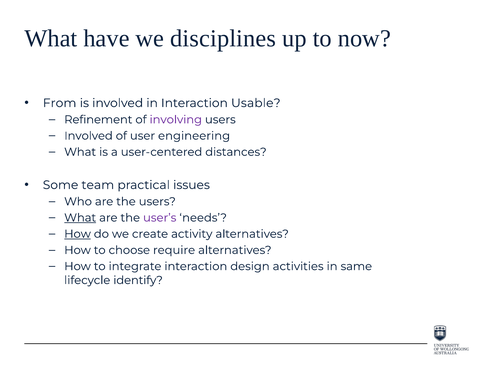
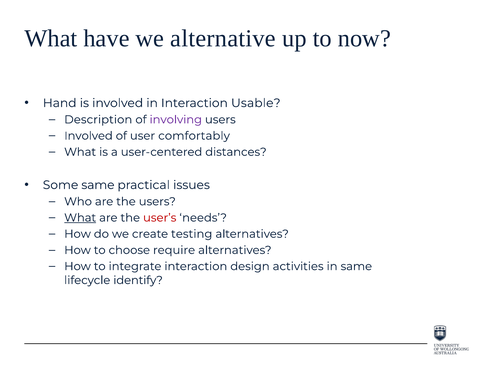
disciplines: disciplines -> alternative
From: From -> Hand
Refinement: Refinement -> Description
engineering: engineering -> comfortably
Some team: team -> same
user’s colour: purple -> red
How at (78, 234) underline: present -> none
activity: activity -> testing
